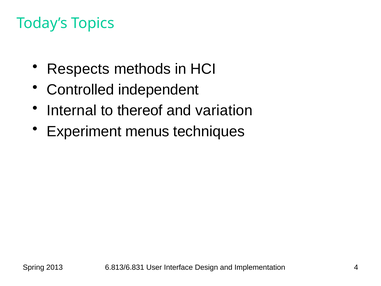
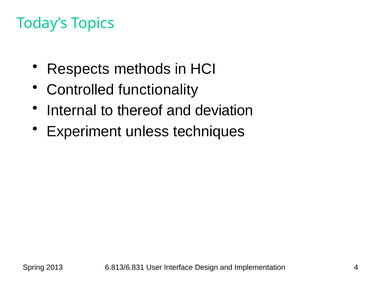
independent: independent -> functionality
variation: variation -> deviation
menus: menus -> unless
